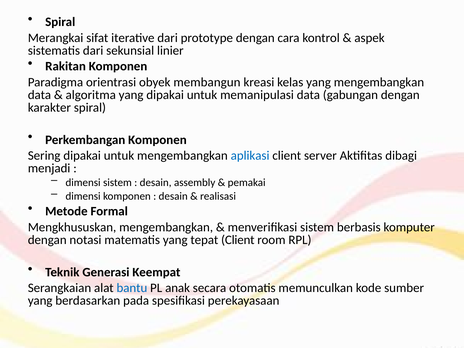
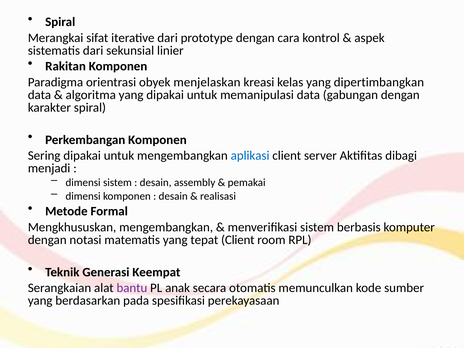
membangun: membangun -> menjelaskan
yang mengembangkan: mengembangkan -> dipertimbangkan
bantu colour: blue -> purple
